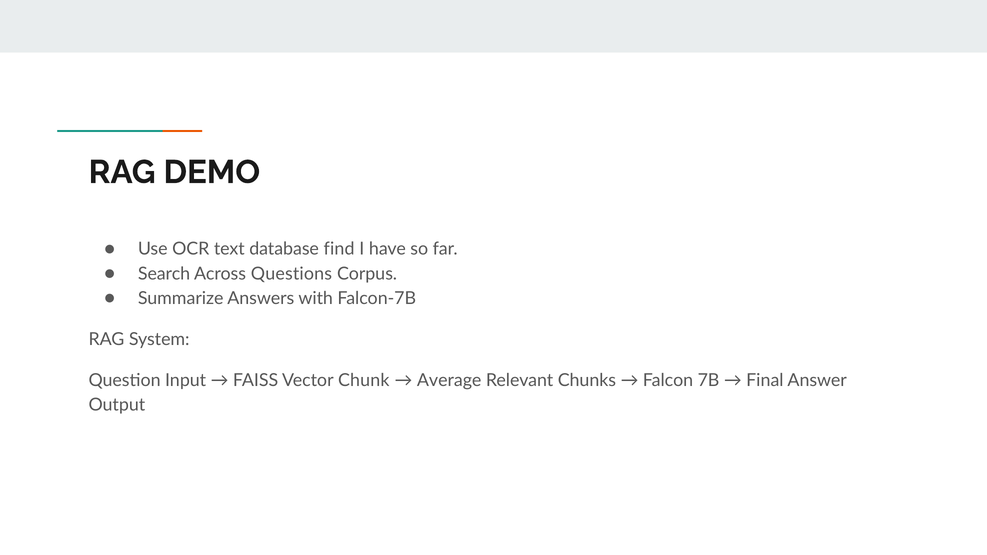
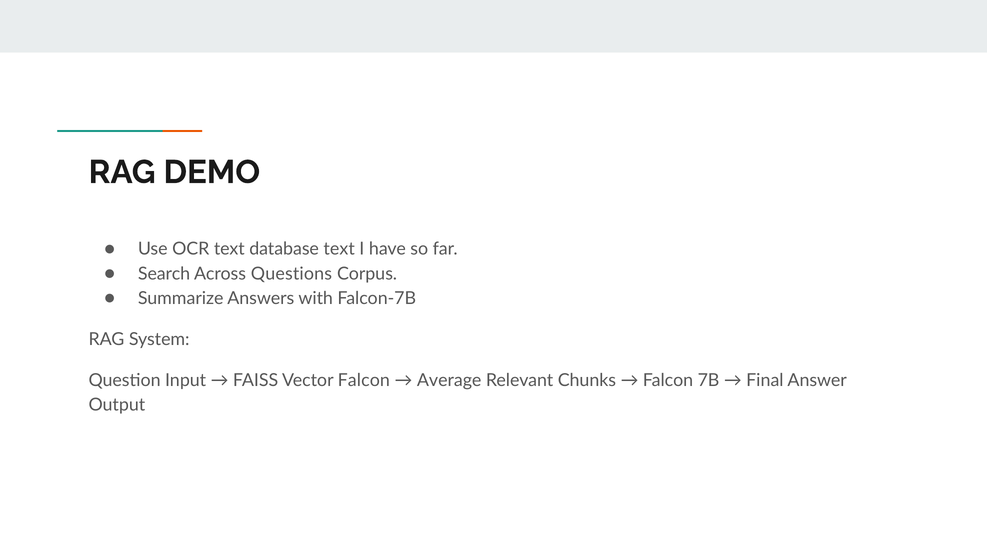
database find: find -> text
Vector Chunk: Chunk -> Falcon
